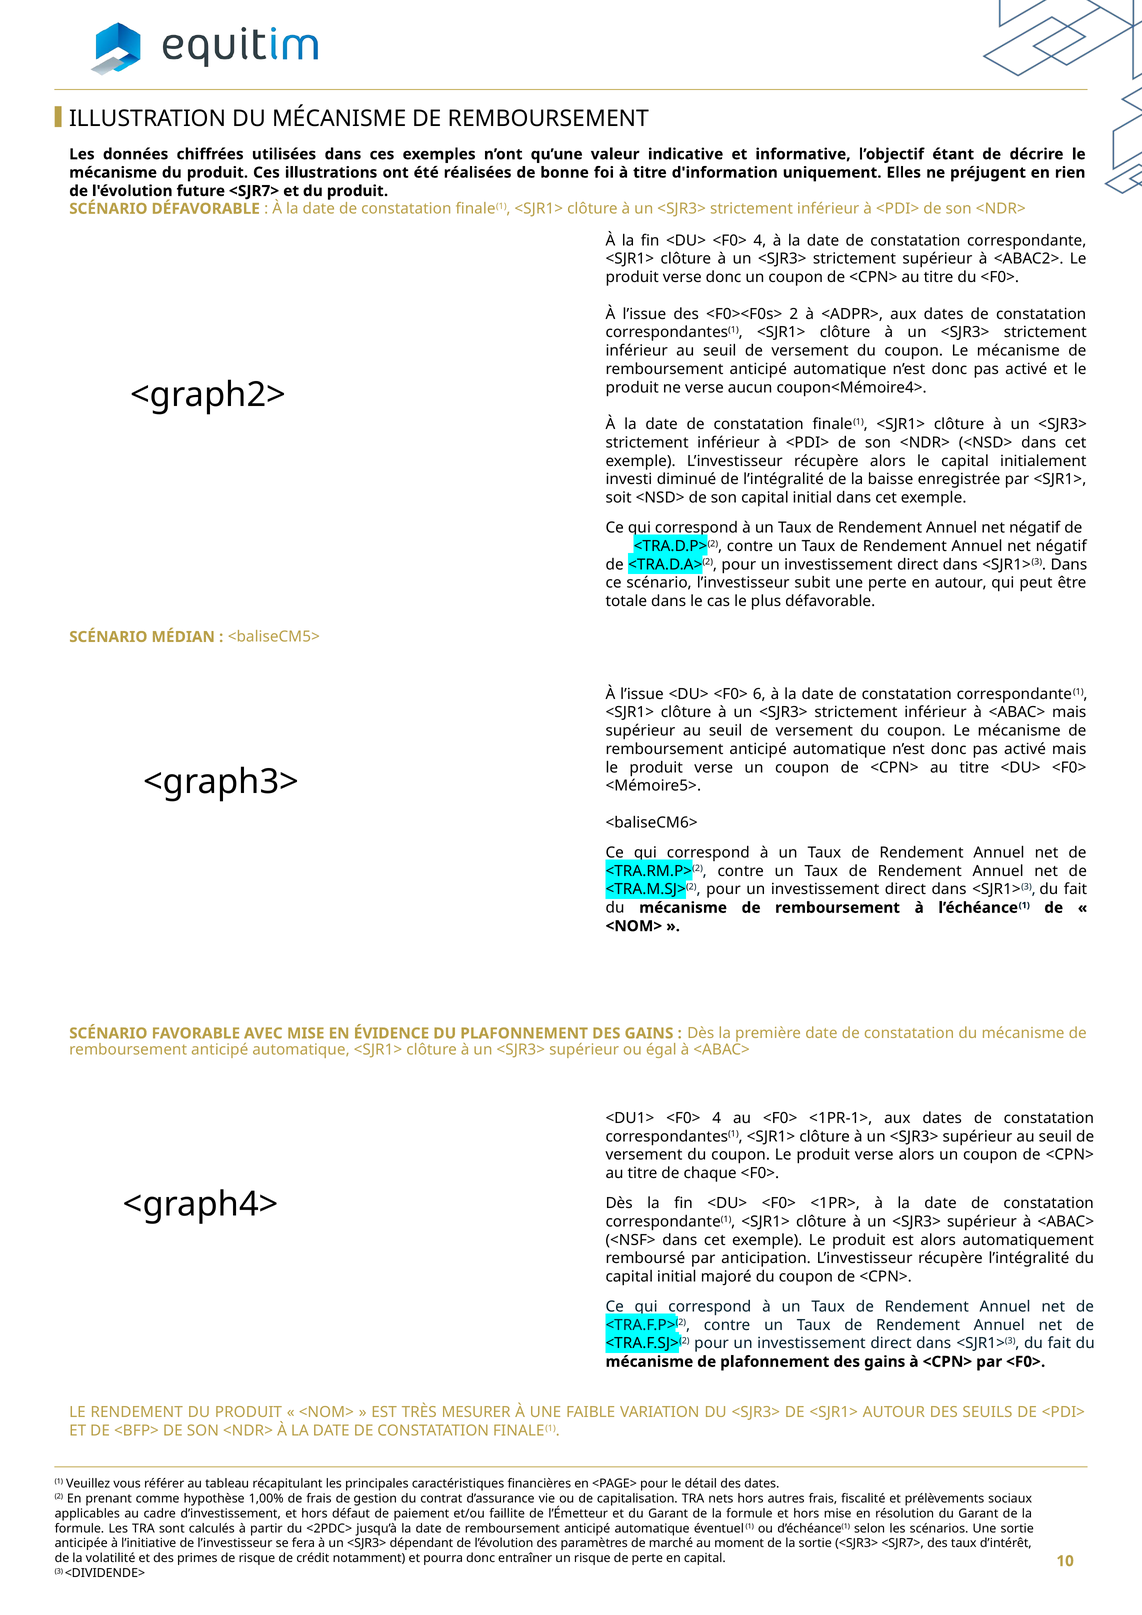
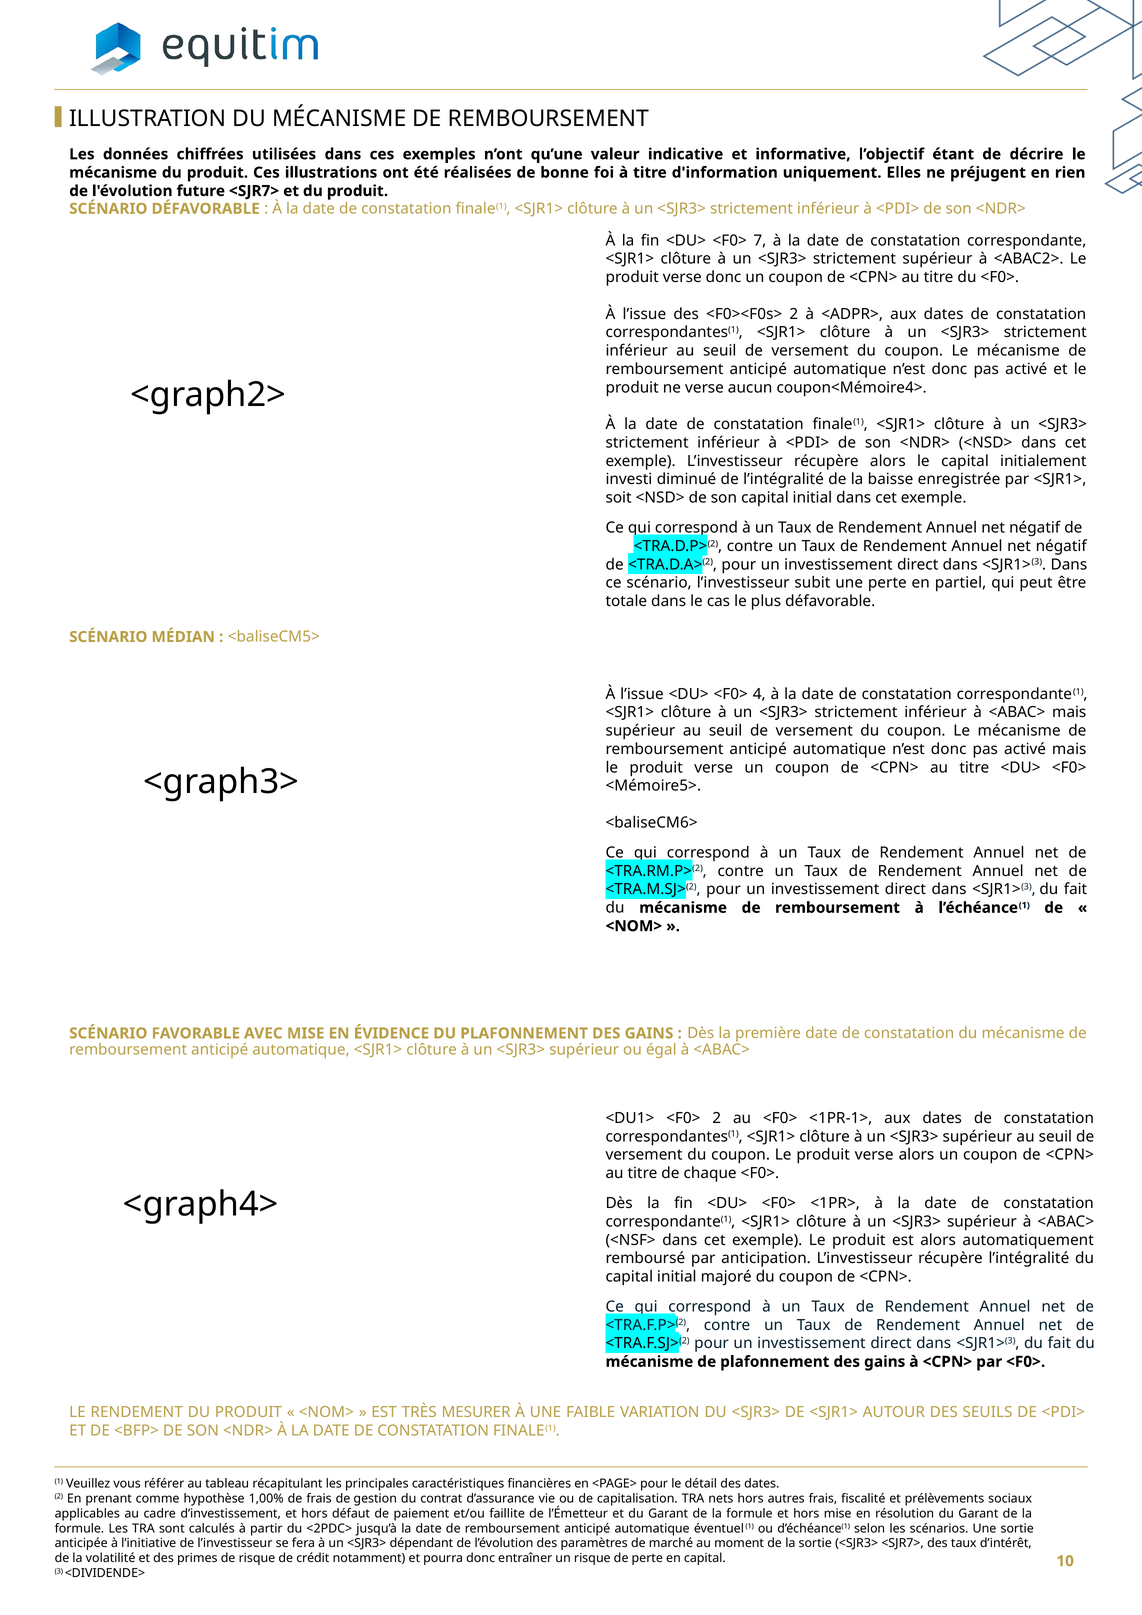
<DU> <F0> 4: 4 -> 7
en autour: autour -> partiel
6: 6 -> 4
<DU1> <F0> 4: 4 -> 2
